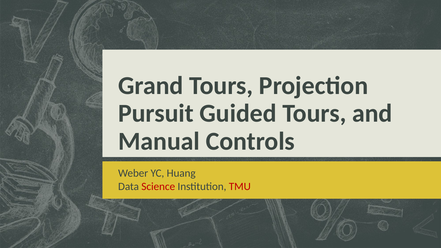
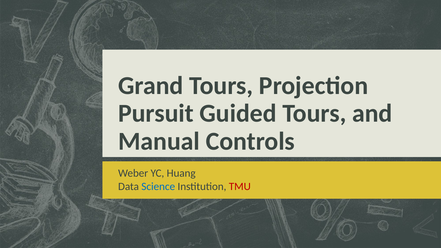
Science colour: red -> blue
